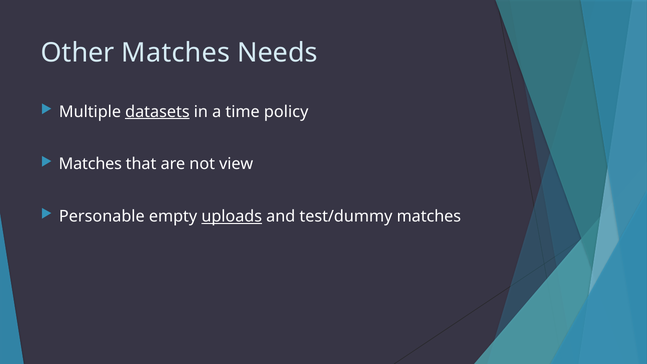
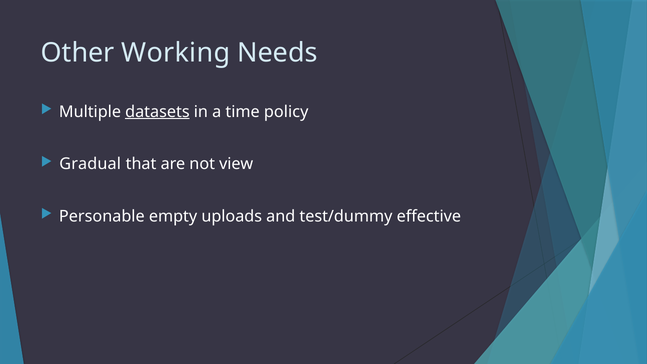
Other Matches: Matches -> Working
Matches at (90, 164): Matches -> Gradual
uploads underline: present -> none
test/dummy matches: matches -> effective
